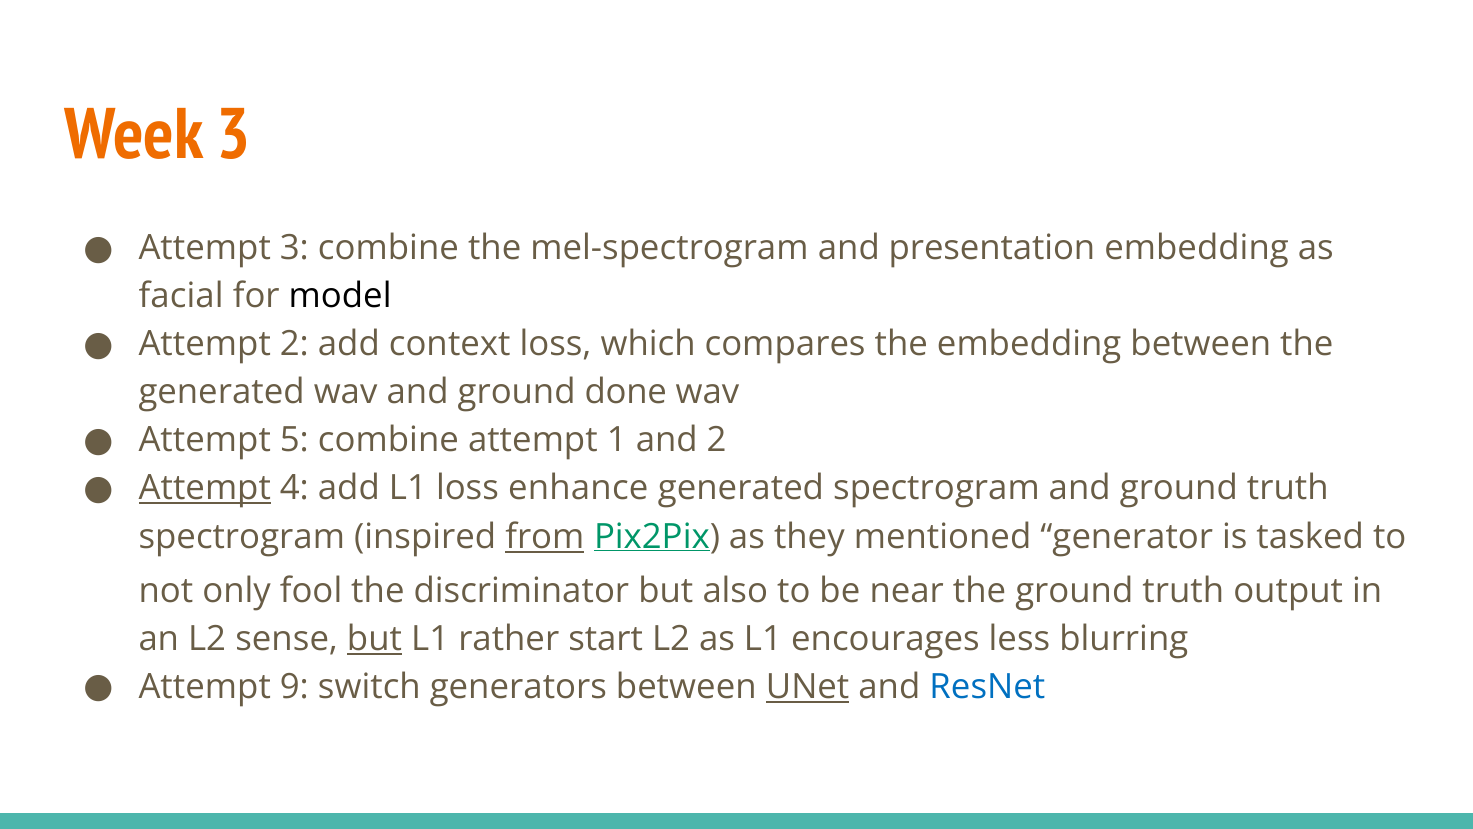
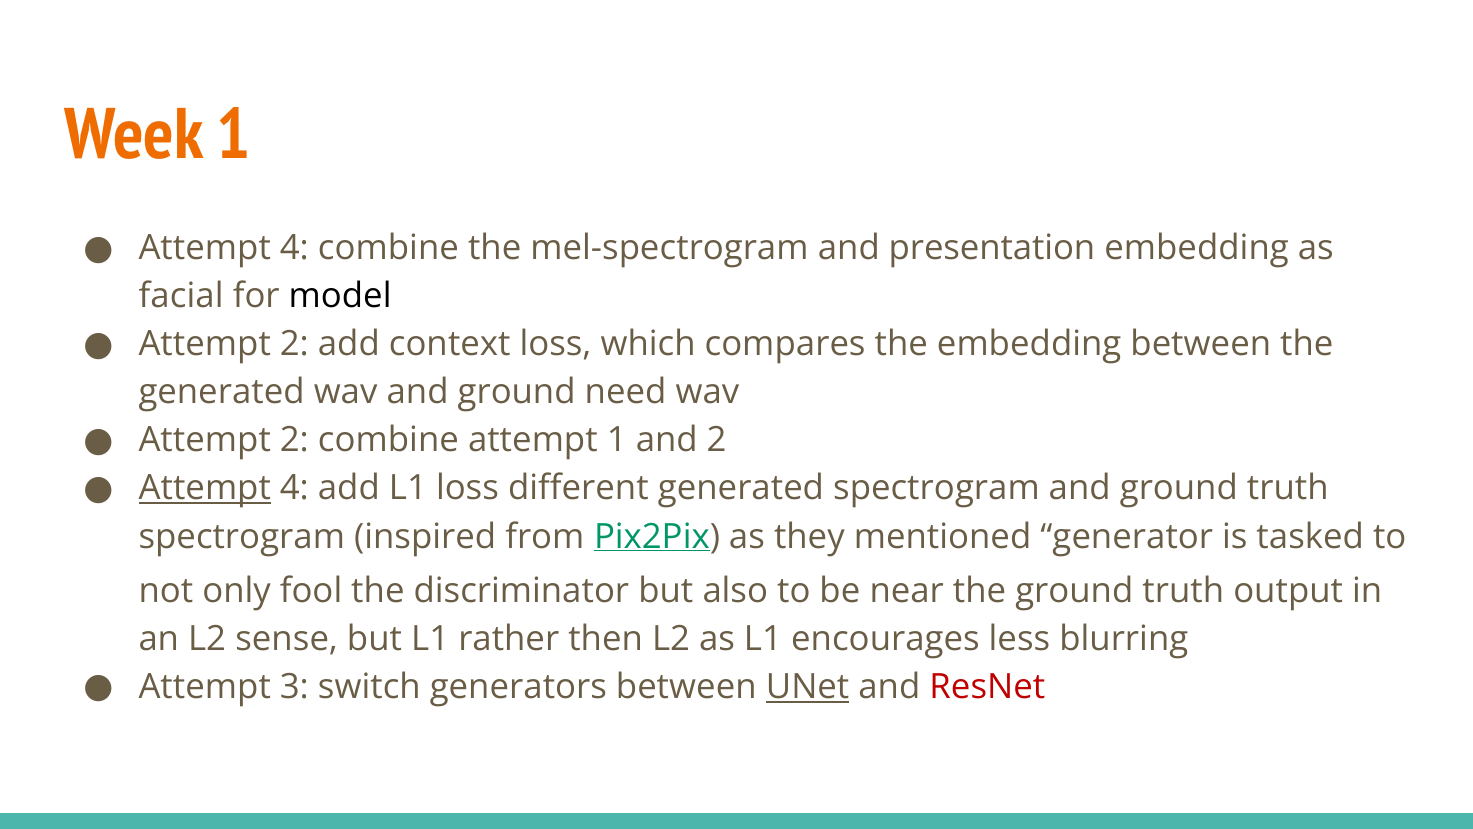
Week 3: 3 -> 1
3 at (294, 248): 3 -> 4
done: done -> need
5 at (294, 440): 5 -> 2
enhance: enhance -> different
from underline: present -> none
but at (375, 639) underline: present -> none
start: start -> then
9: 9 -> 3
ResNet colour: blue -> red
